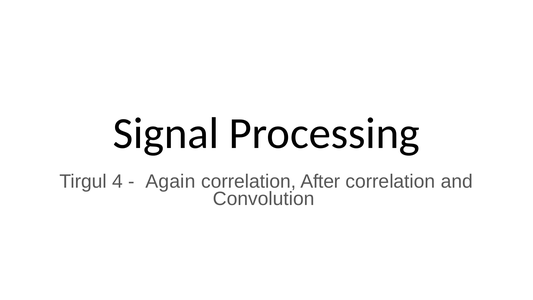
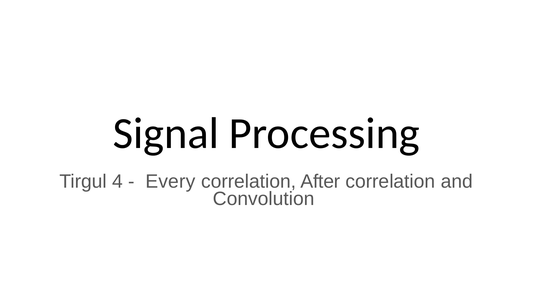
Again: Again -> Every
